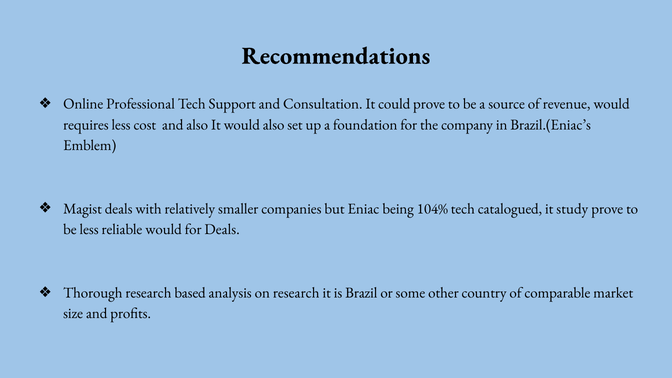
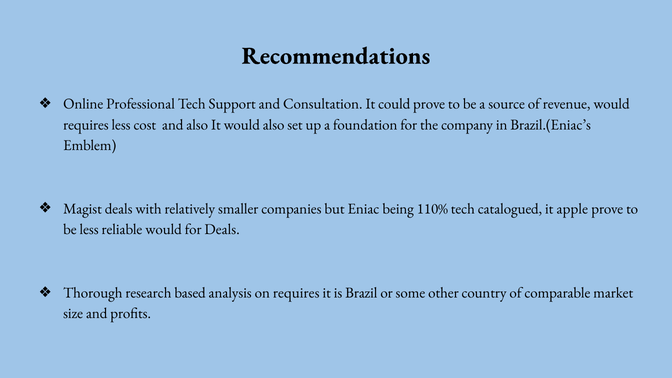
104%: 104% -> 110%
study: study -> apple
on research: research -> requires
